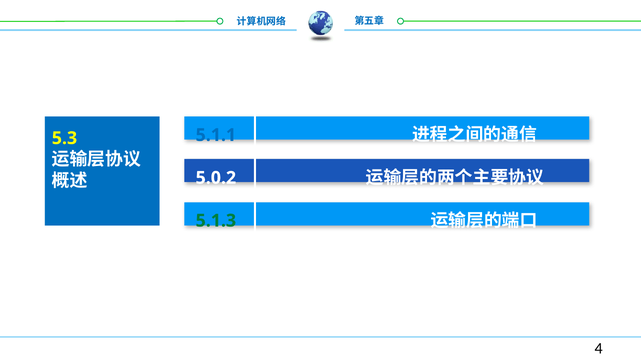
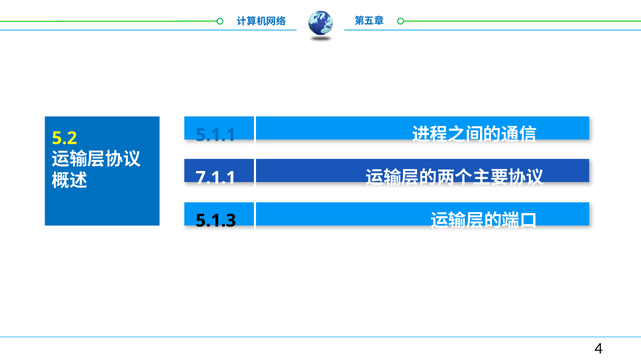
5.3: 5.3 -> 5.2
5.0.2: 5.0.2 -> 7.1.1
5.1.3 colour: green -> black
